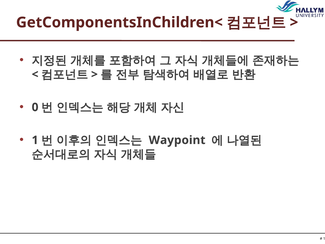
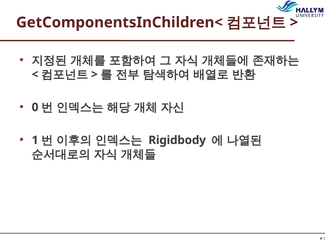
Waypoint: Waypoint -> Rigidbody
